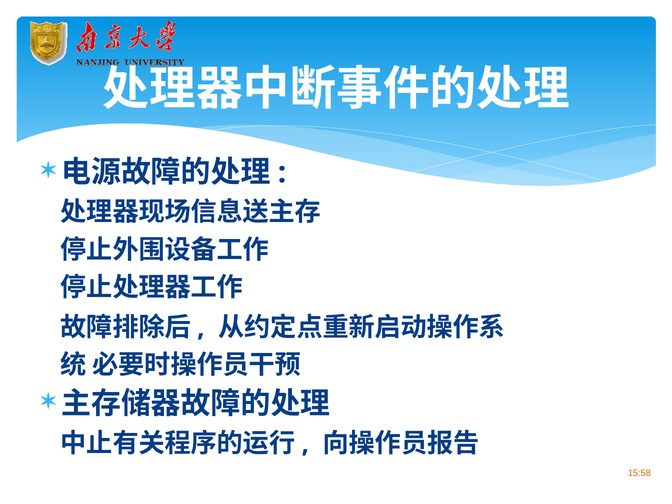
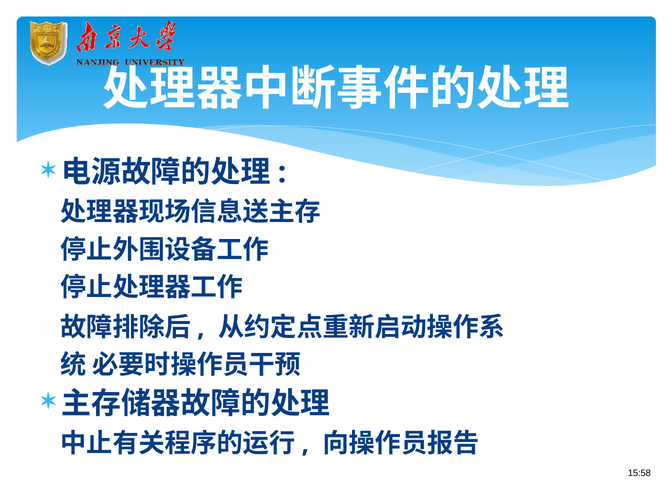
15:58 colour: orange -> black
